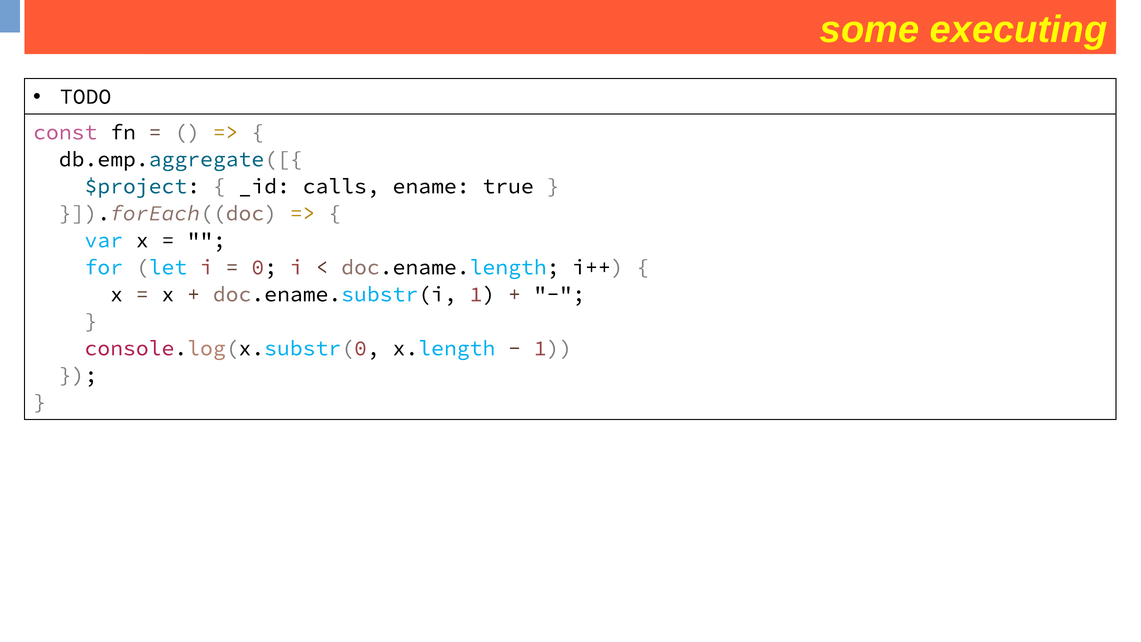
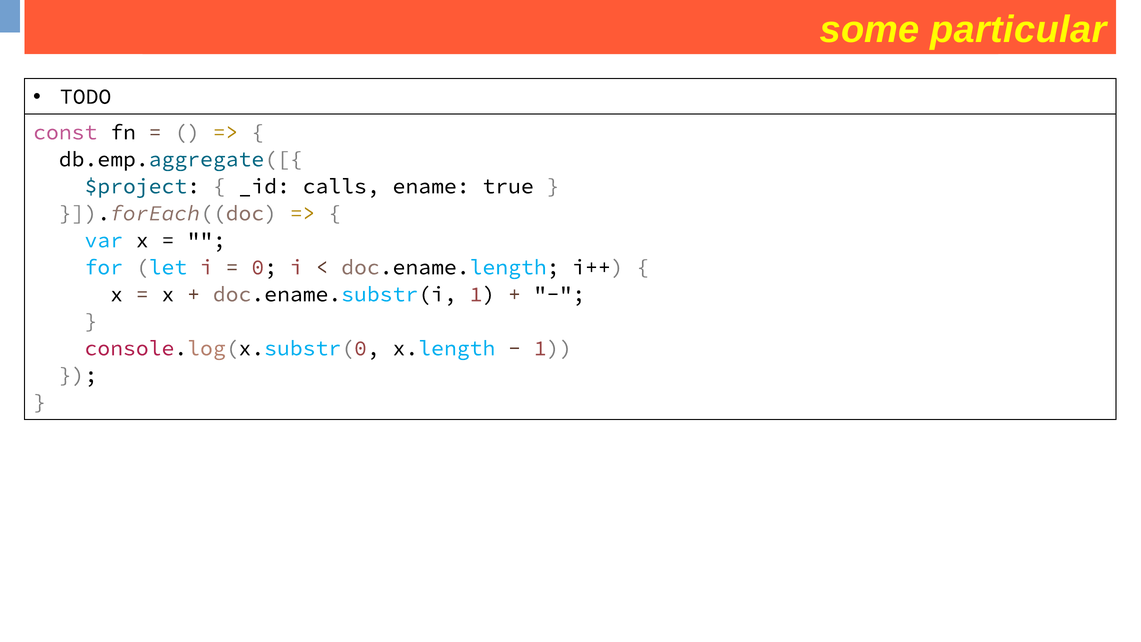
executing: executing -> particular
